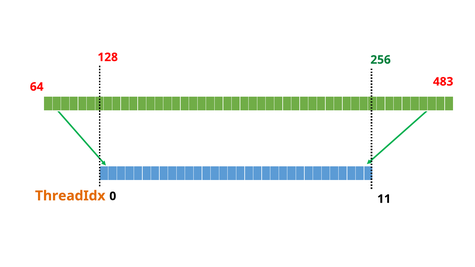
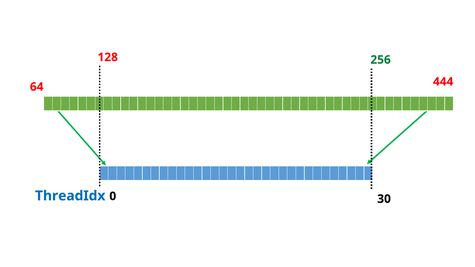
483: 483 -> 444
ThreadIdx colour: orange -> blue
11: 11 -> 30
